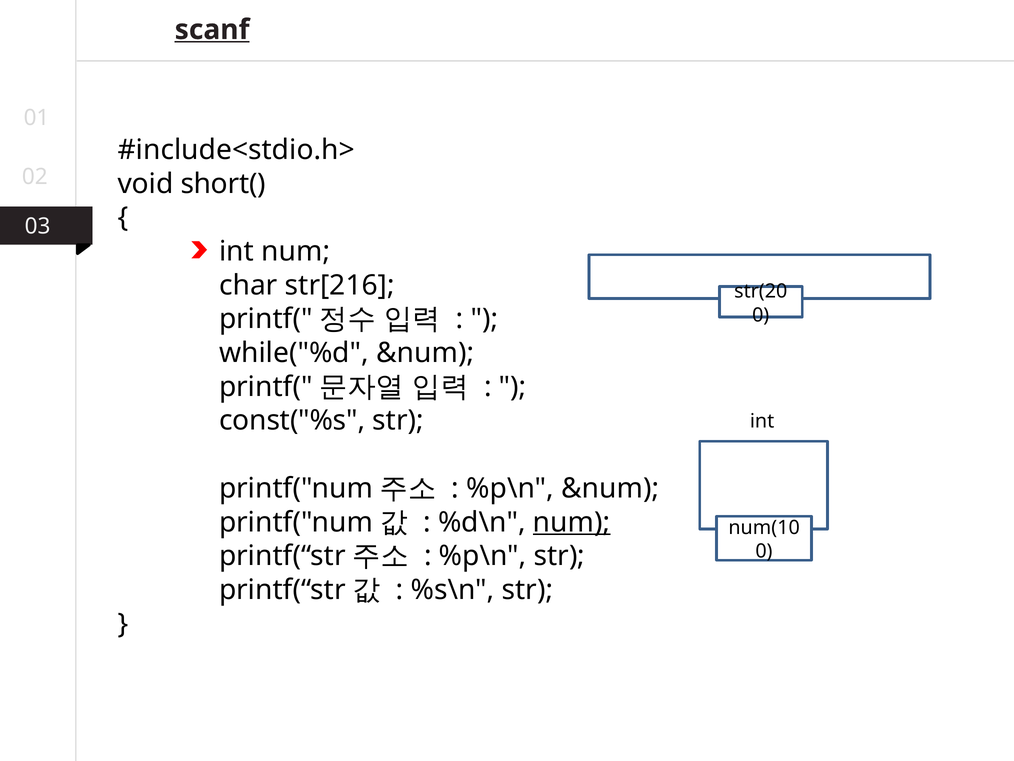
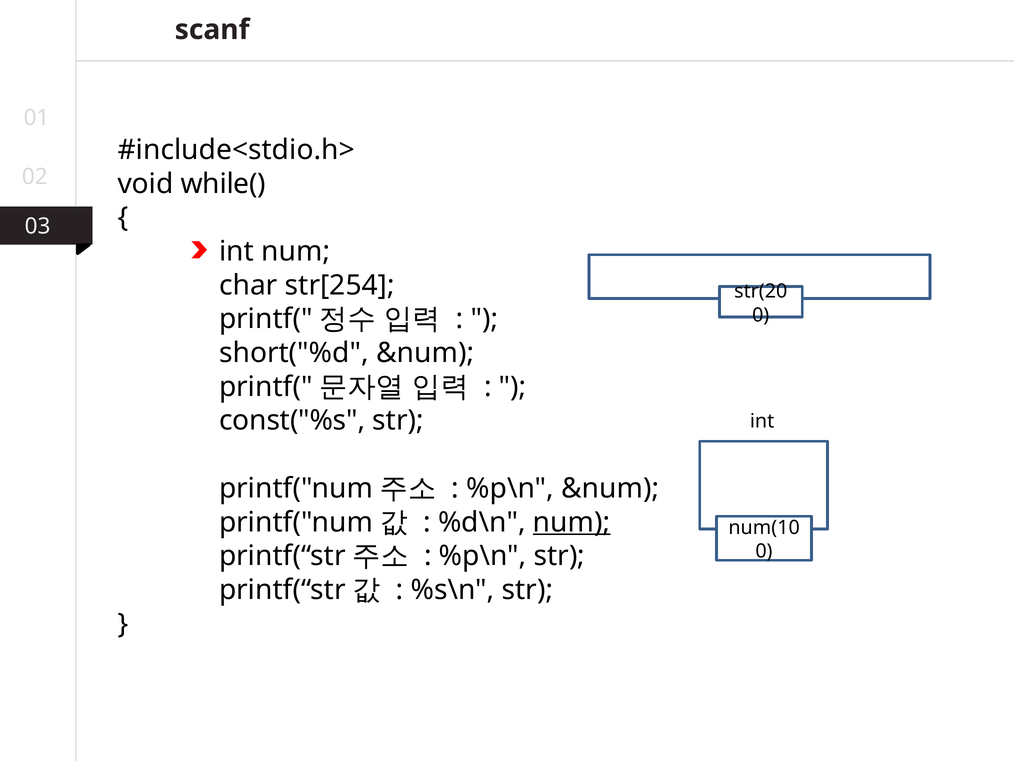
scanf underline: present -> none
short(: short( -> while(
str[216: str[216 -> str[254
while("%d: while("%d -> short("%d
